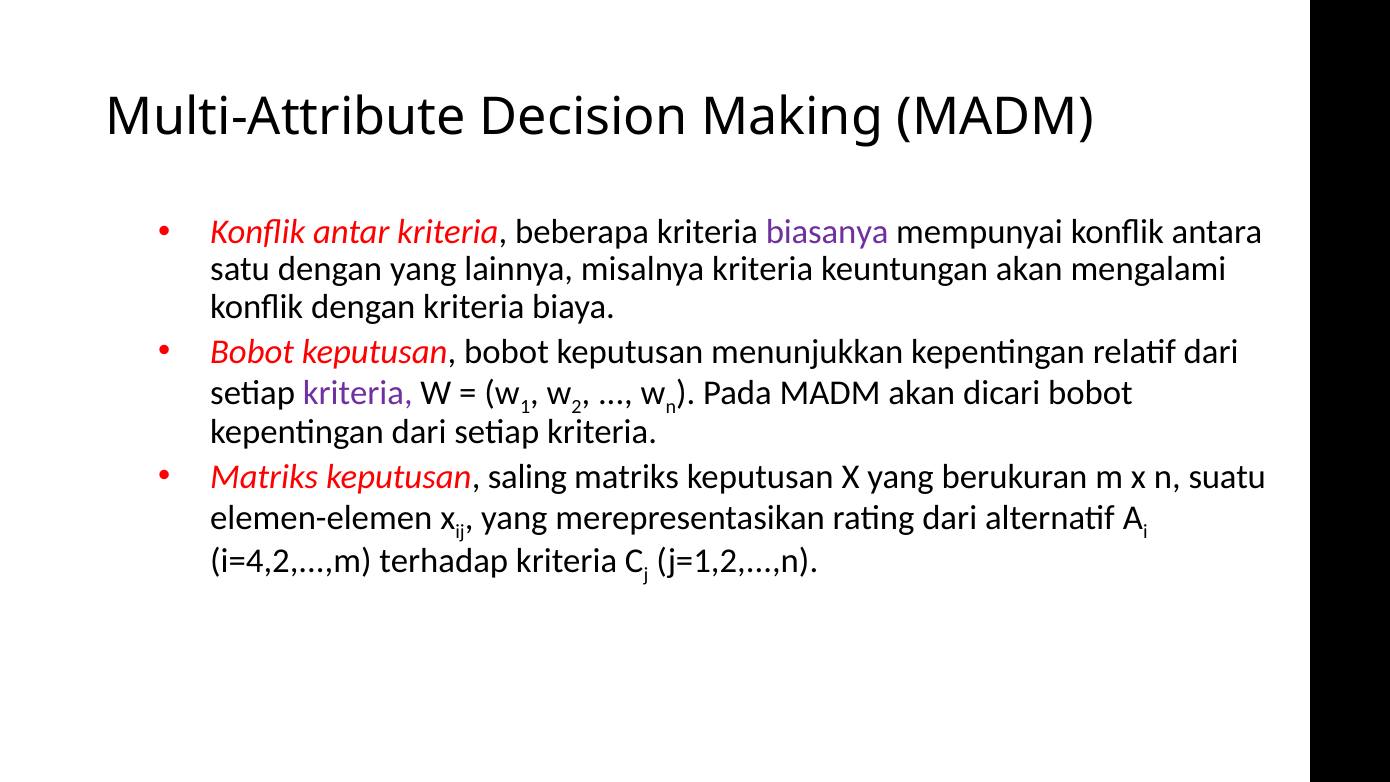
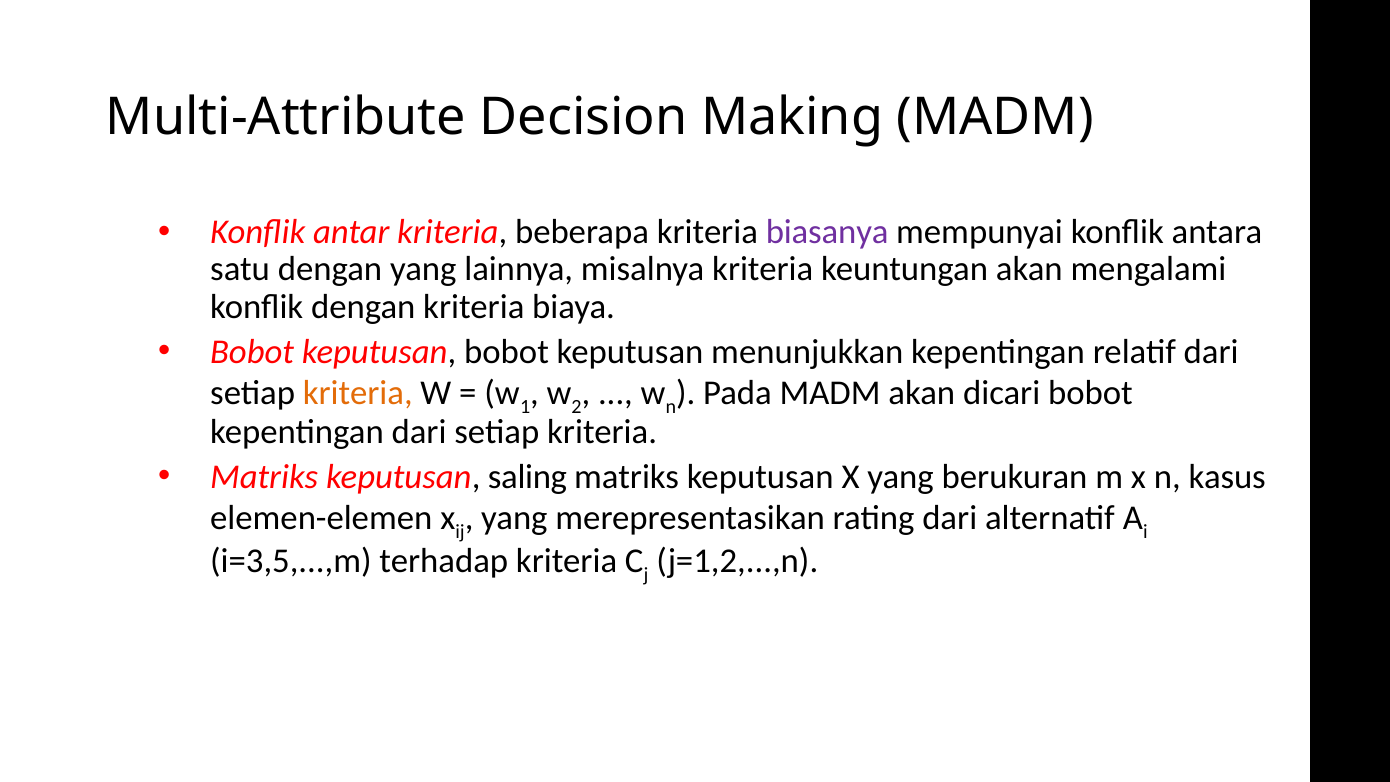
kriteria at (358, 393) colour: purple -> orange
suatu: suatu -> kasus
i=4,2,...,m: i=4,2,...,m -> i=3,5,...,m
